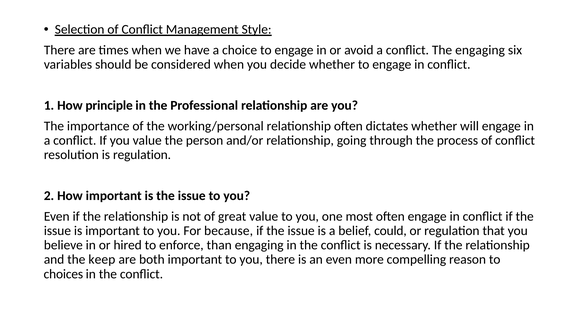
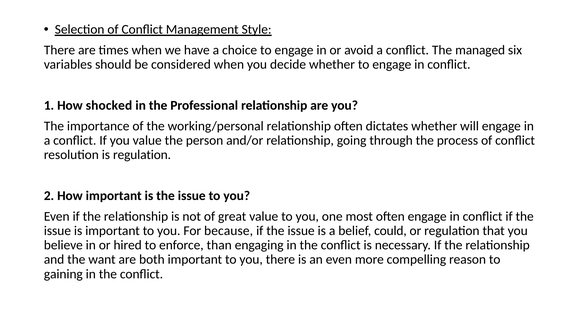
The engaging: engaging -> managed
principle: principle -> shocked
keep: keep -> want
choices: choices -> gaining
